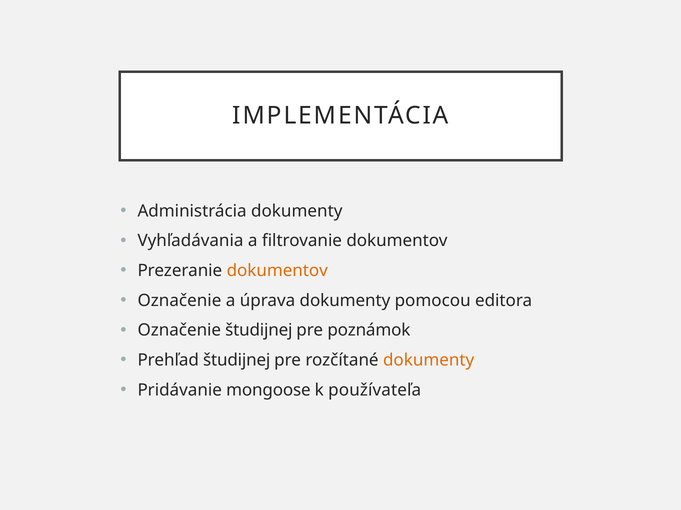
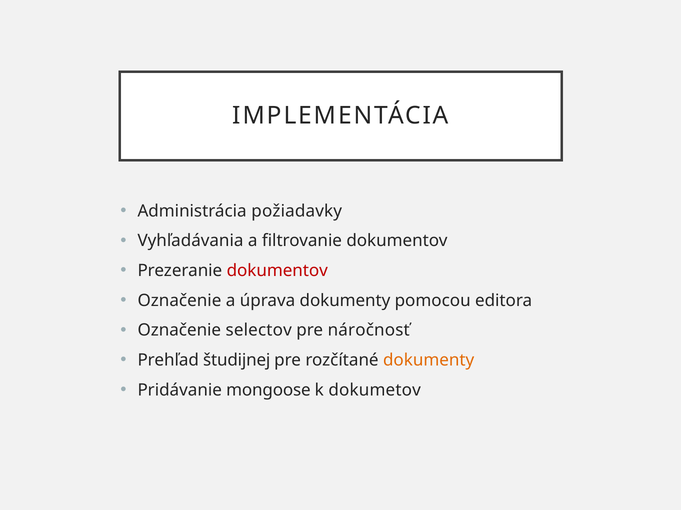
Administrácia dokumenty: dokumenty -> požiadavky
dokumentov at (277, 271) colour: orange -> red
Označenie študijnej: študijnej -> selectov
poznámok: poznámok -> náročnosť
používateľa: používateľa -> dokumetov
